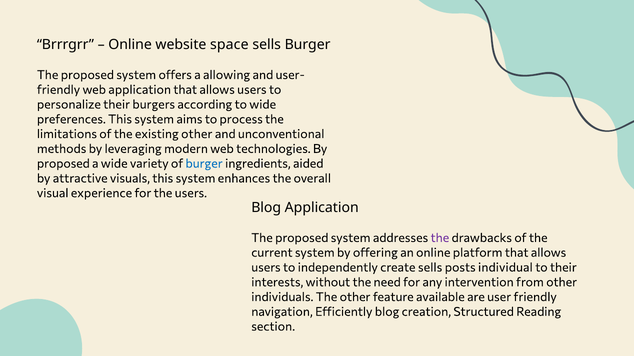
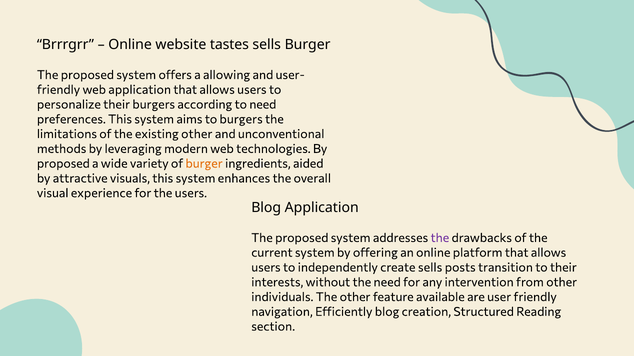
space: space -> tastes
to wide: wide -> need
to process: process -> burgers
burger at (204, 164) colour: blue -> orange
individual: individual -> transition
